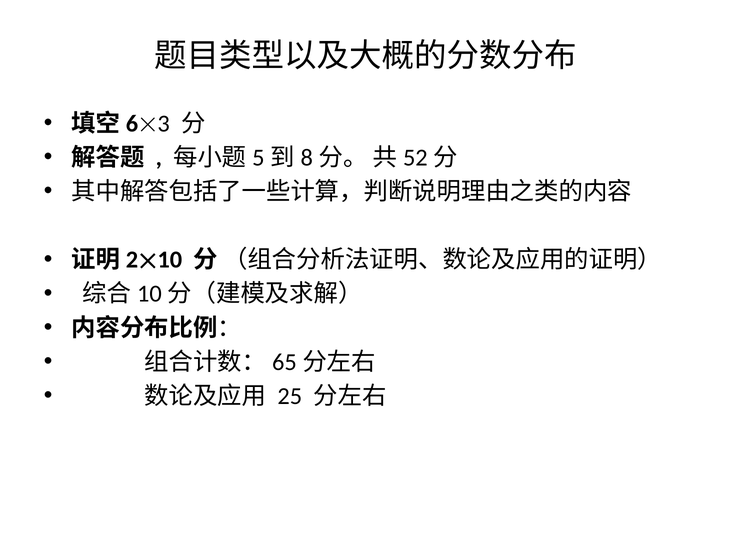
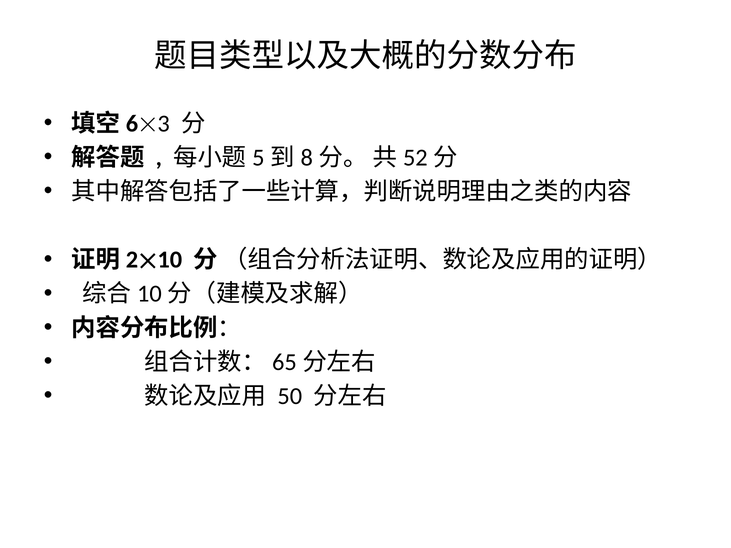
25: 25 -> 50
